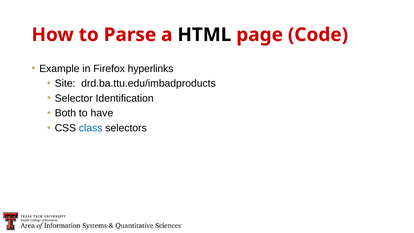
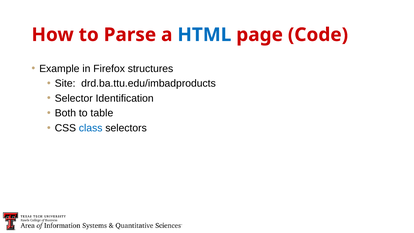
HTML colour: black -> blue
hyperlinks: hyperlinks -> structures
have: have -> table
